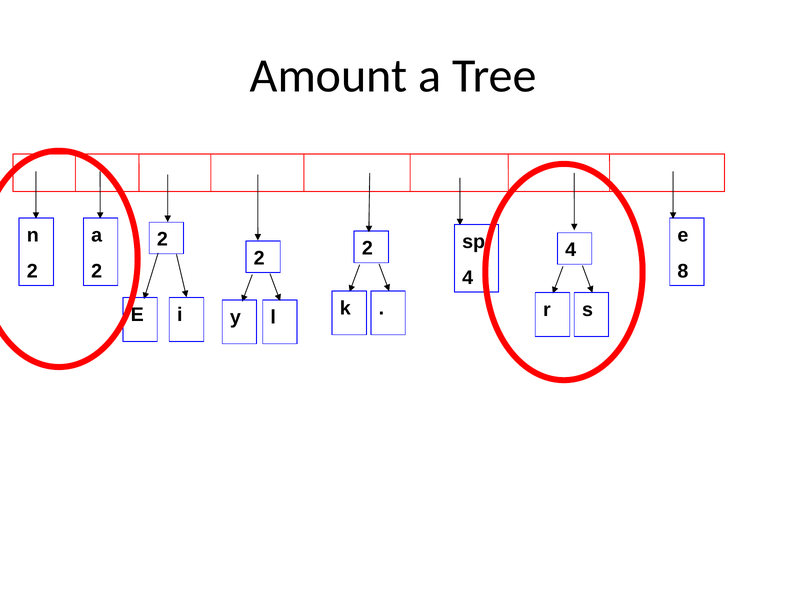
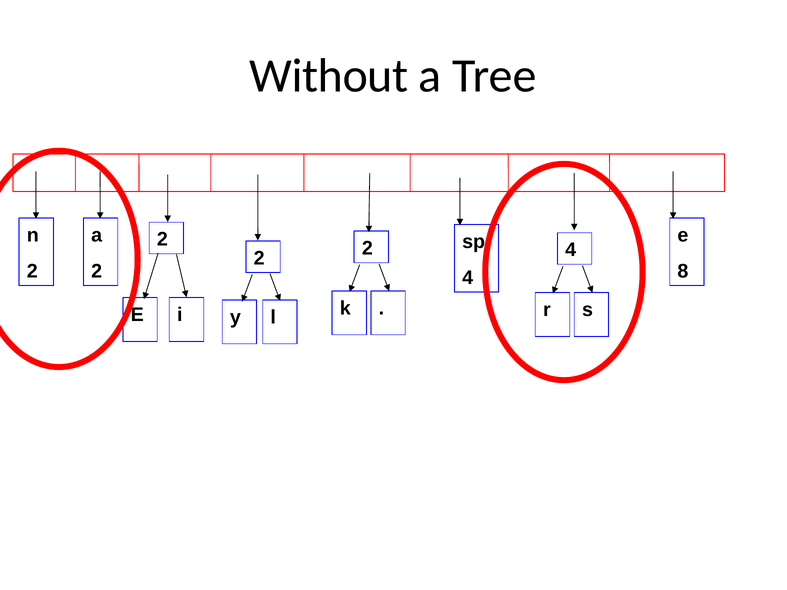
Amount: Amount -> Without
